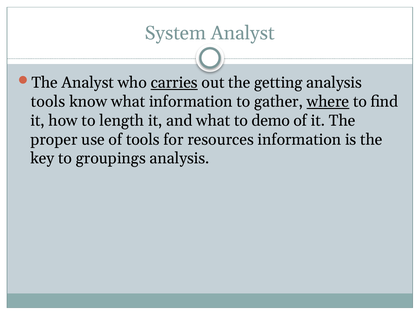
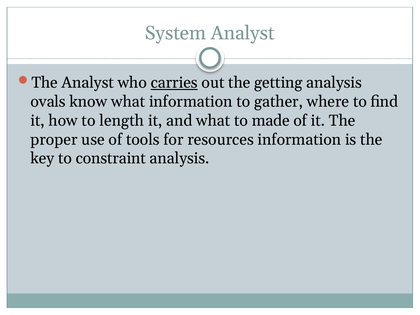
tools at (48, 102): tools -> ovals
where underline: present -> none
demo: demo -> made
groupings: groupings -> constraint
